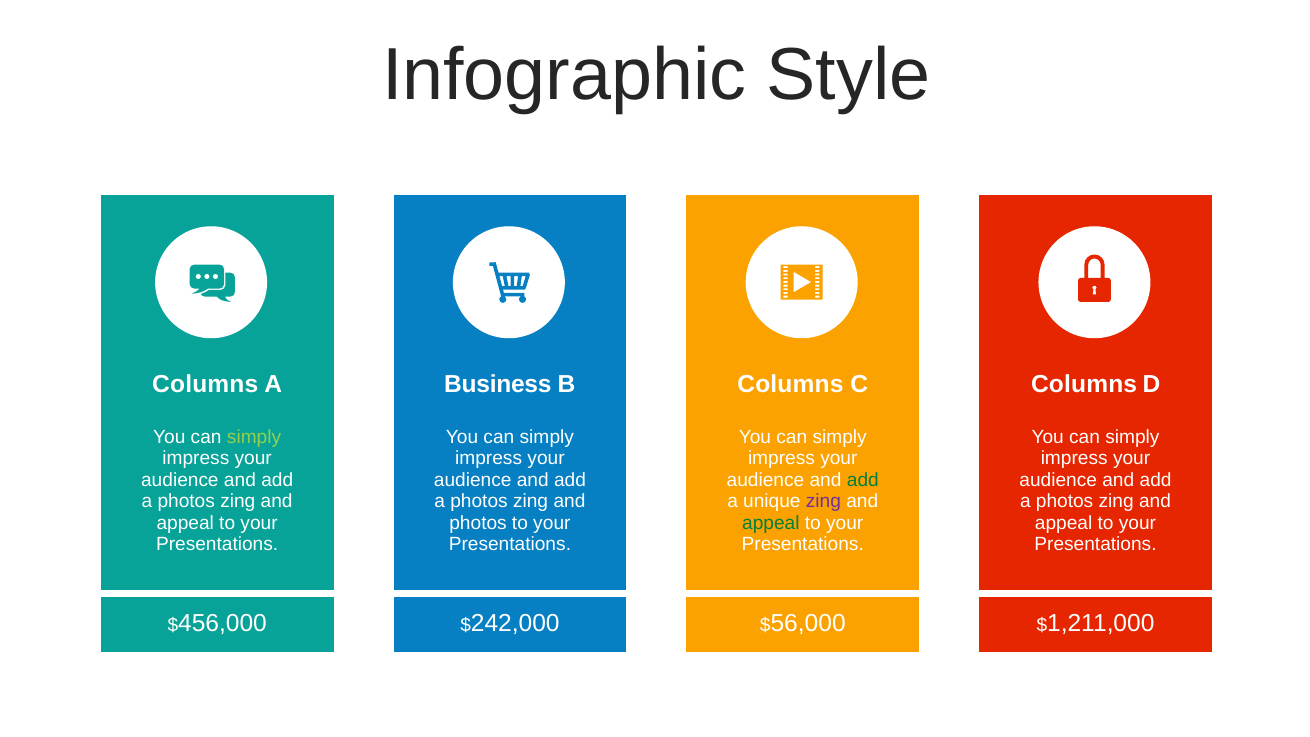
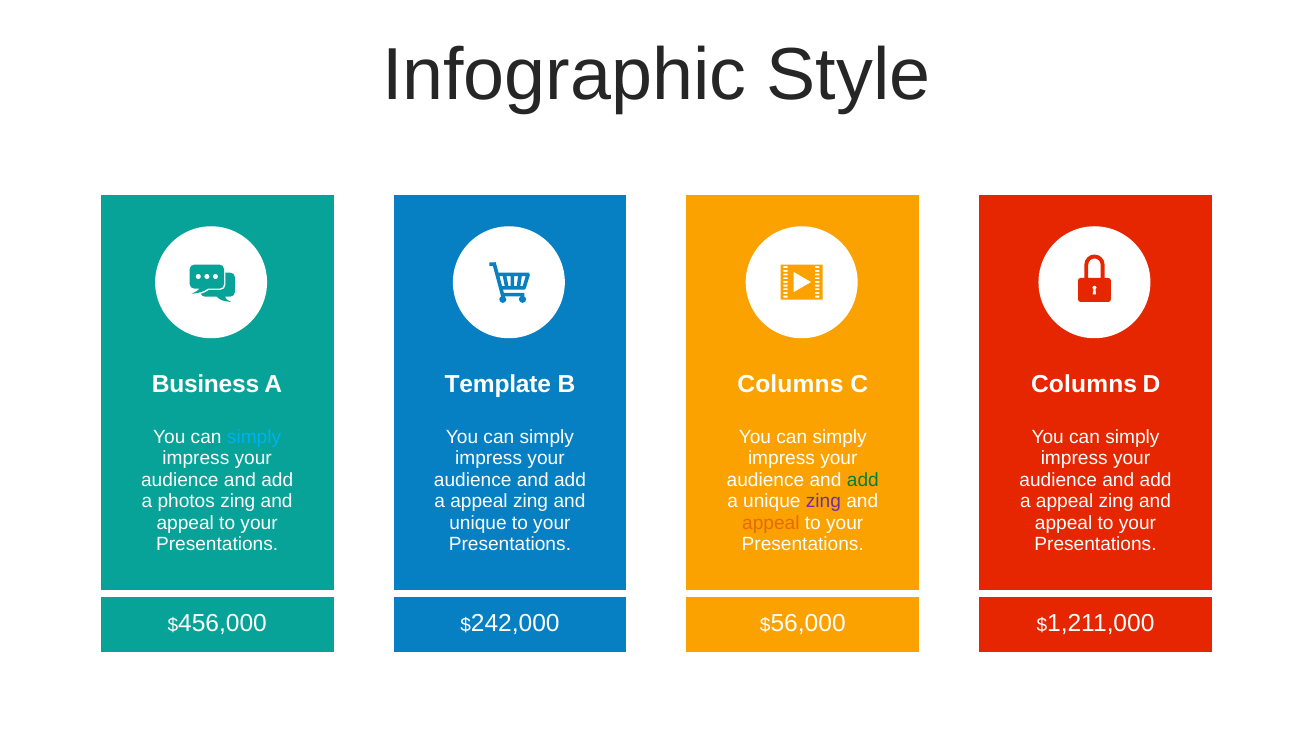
Columns at (205, 385): Columns -> Business
Business: Business -> Template
simply at (254, 437) colour: light green -> light blue
photos at (479, 501): photos -> appeal
photos at (1065, 501): photos -> appeal
photos at (478, 523): photos -> unique
appeal at (771, 523) colour: green -> orange
